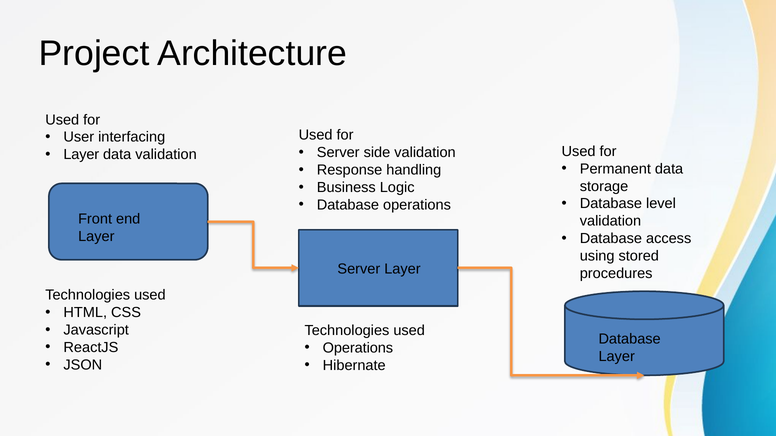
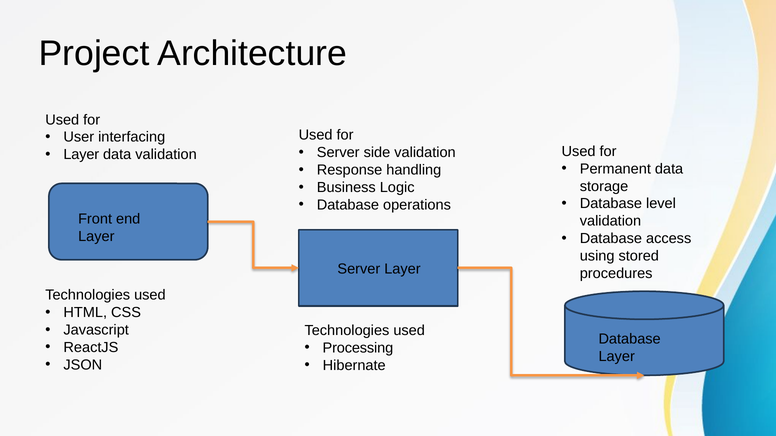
Operations at (358, 348): Operations -> Processing
